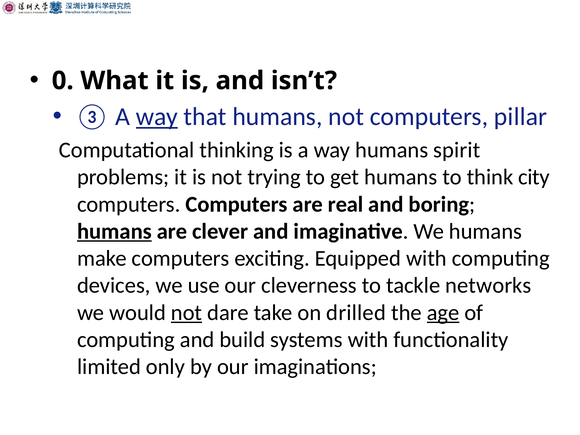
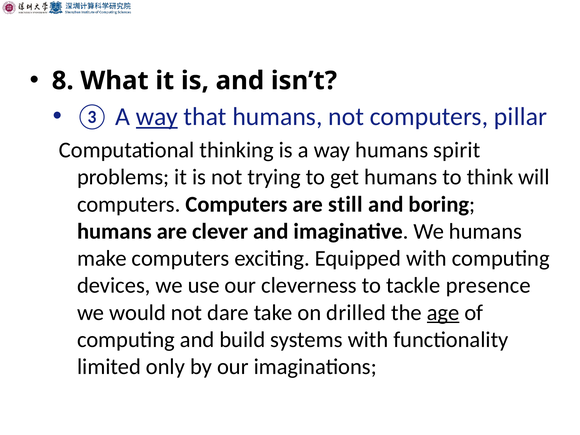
0: 0 -> 8
city: city -> will
real: real -> still
humans at (114, 231) underline: present -> none
networks: networks -> presence
not at (187, 313) underline: present -> none
